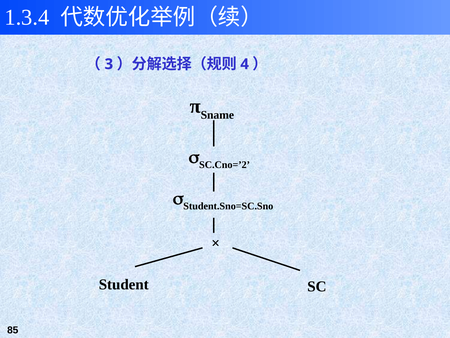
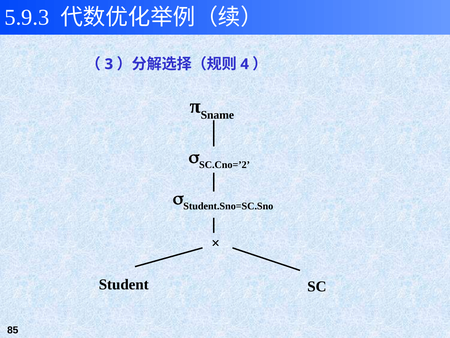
1.3.4: 1.3.4 -> 5.9.3
